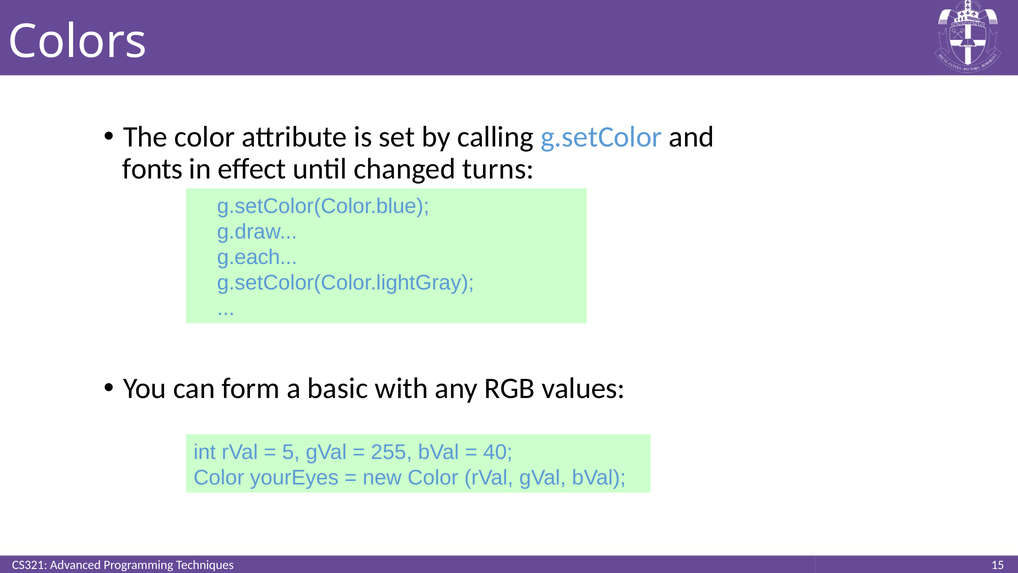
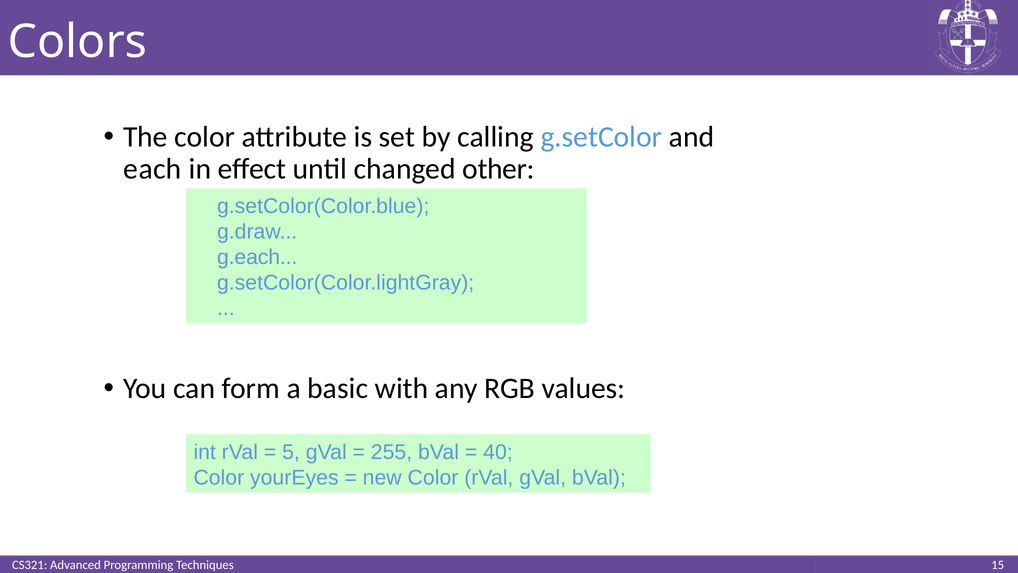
fonts: fonts -> each
turns: turns -> other
